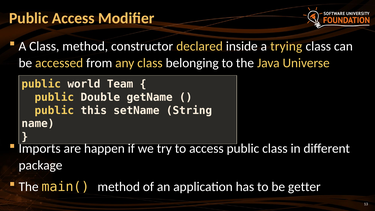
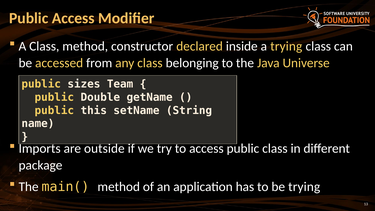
world: world -> sizes
happen: happen -> outside
be getter: getter -> trying
